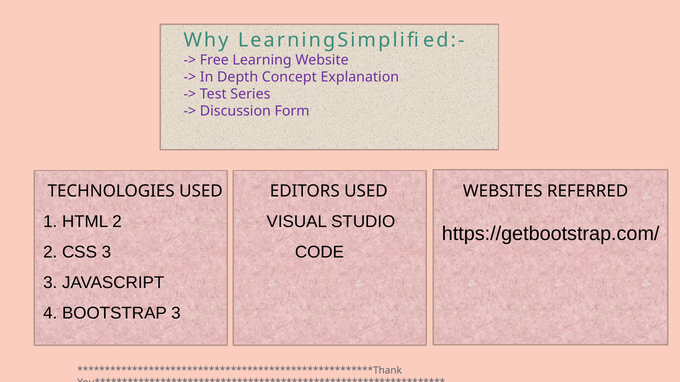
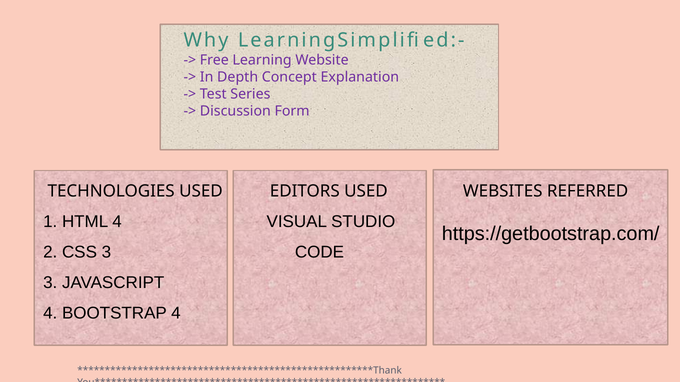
HTML 2: 2 -> 4
BOOTSTRAP 3: 3 -> 4
